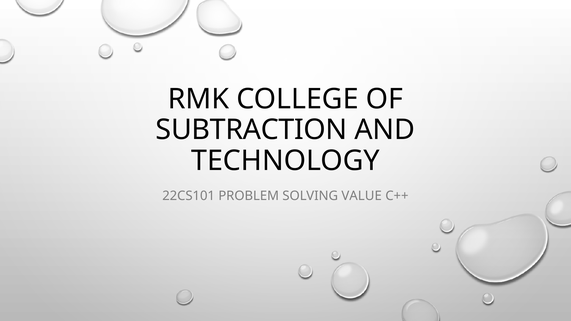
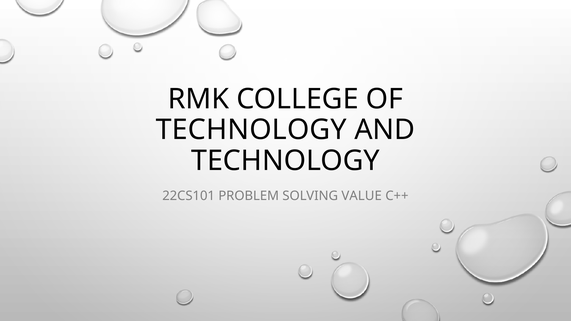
SUBTRACTION at (251, 130): SUBTRACTION -> TECHNOLOGY
